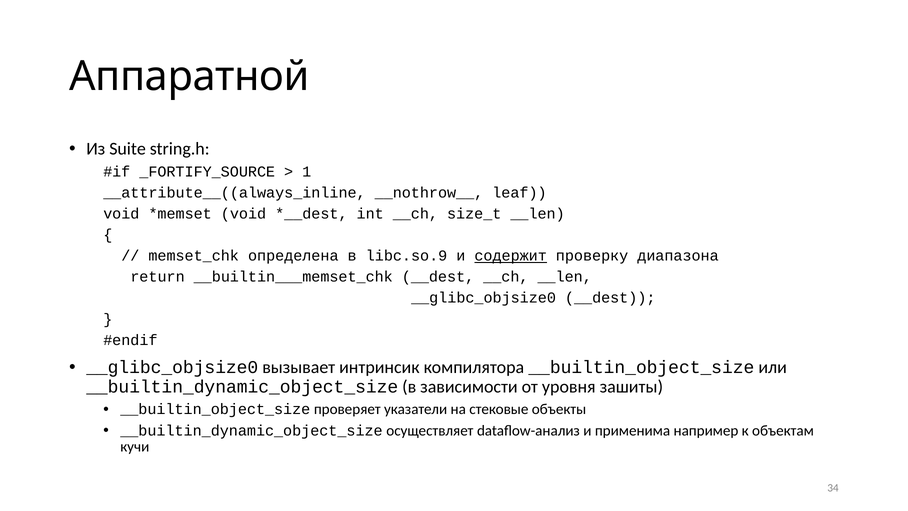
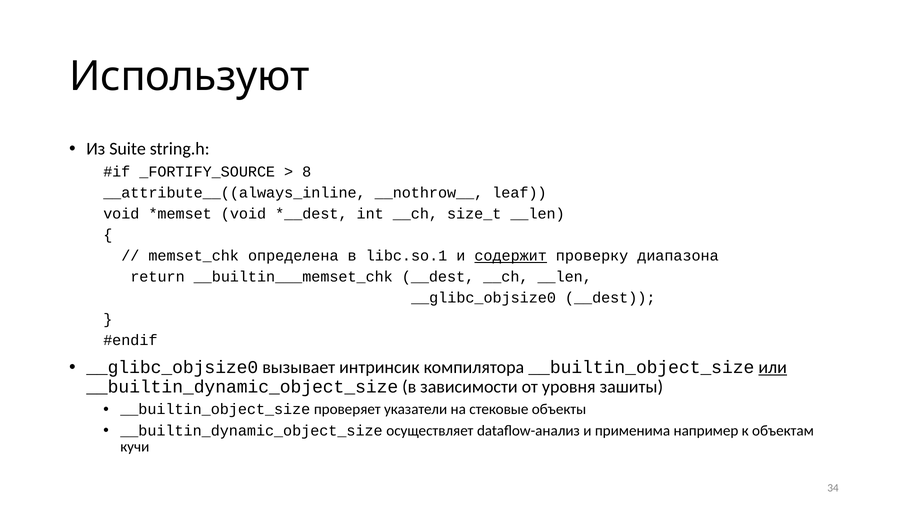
Аппаратной: Аппаратной -> Используют
1: 1 -> 8
libc.so.9: libc.so.9 -> libc.so.1
или underline: none -> present
